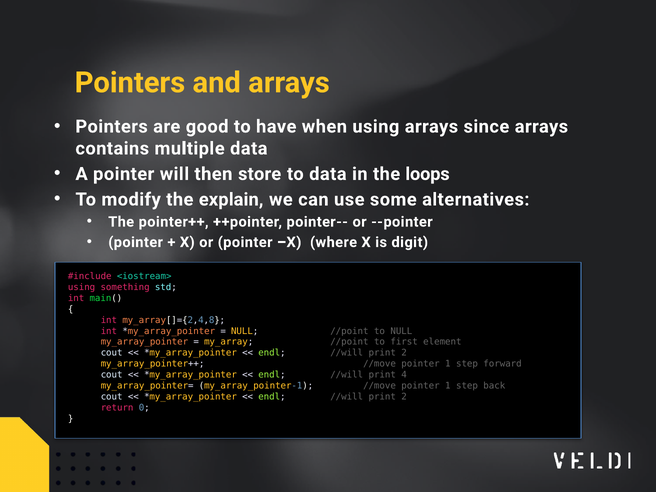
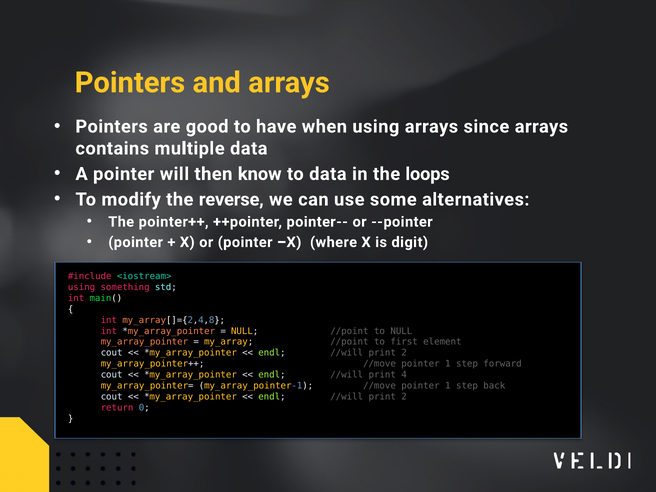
store: store -> know
explain: explain -> reverse
